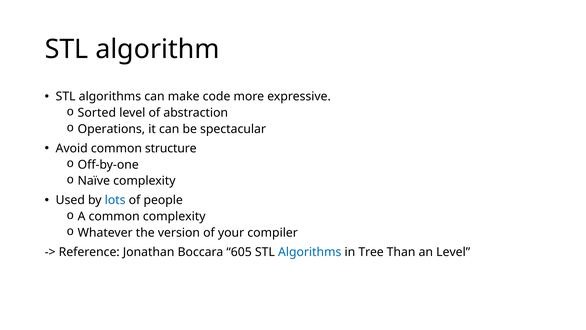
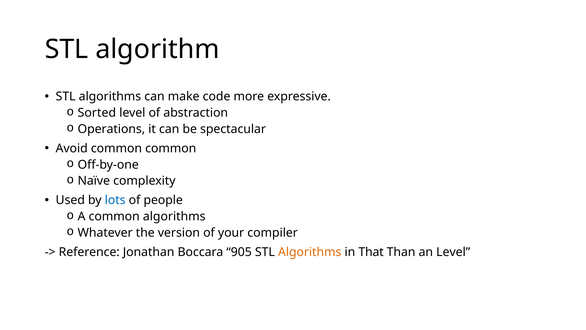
common structure: structure -> common
common complexity: complexity -> algorithms
605: 605 -> 905
Algorithms at (310, 252) colour: blue -> orange
Tree: Tree -> That
